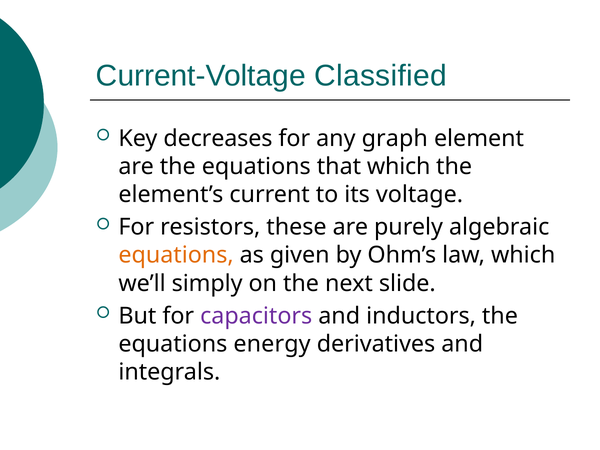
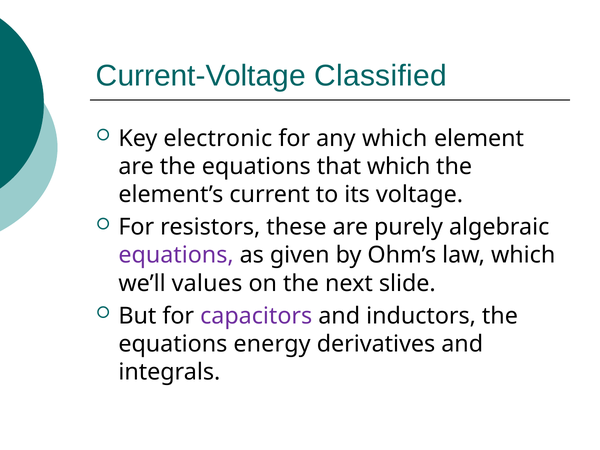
decreases: decreases -> electronic
any graph: graph -> which
equations at (176, 255) colour: orange -> purple
simply: simply -> values
